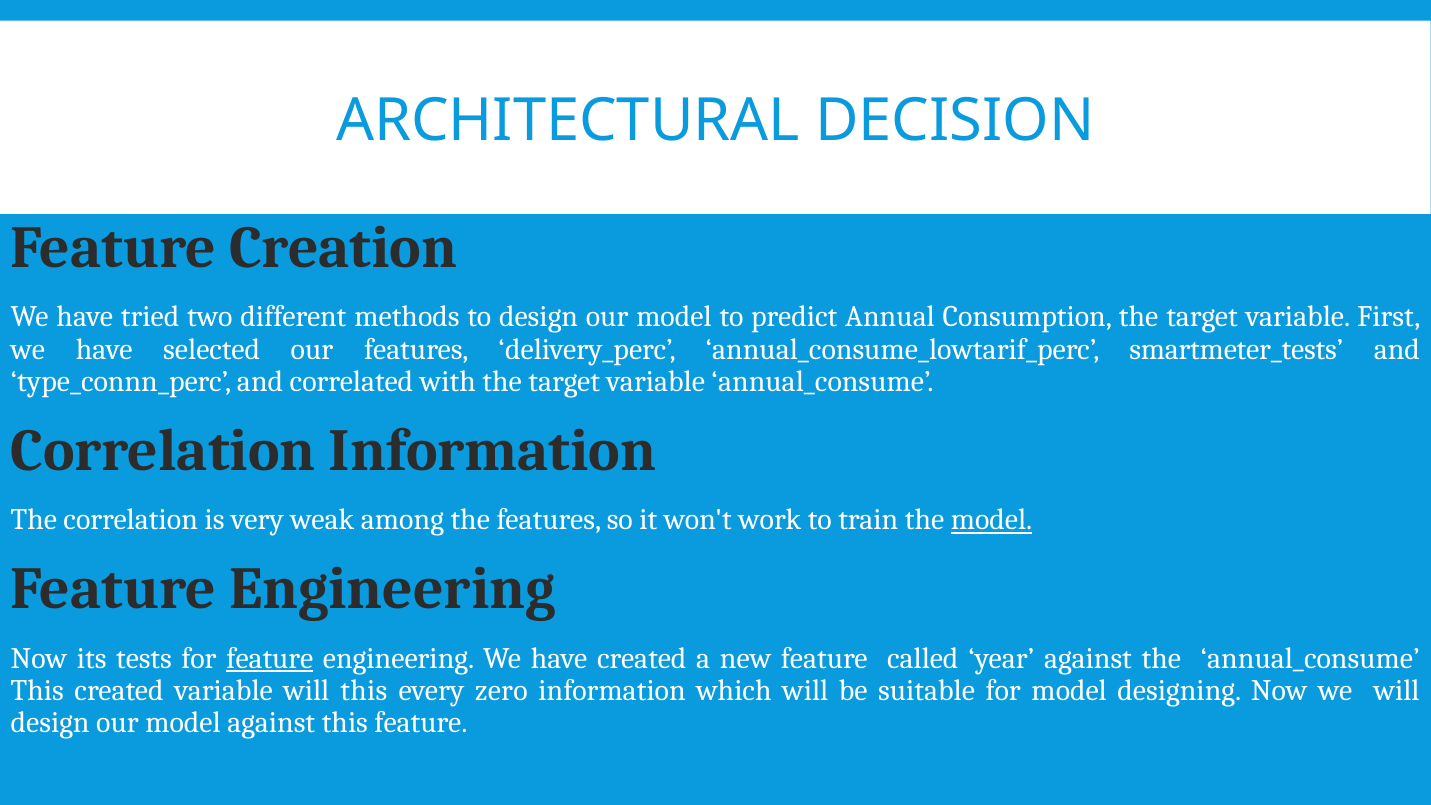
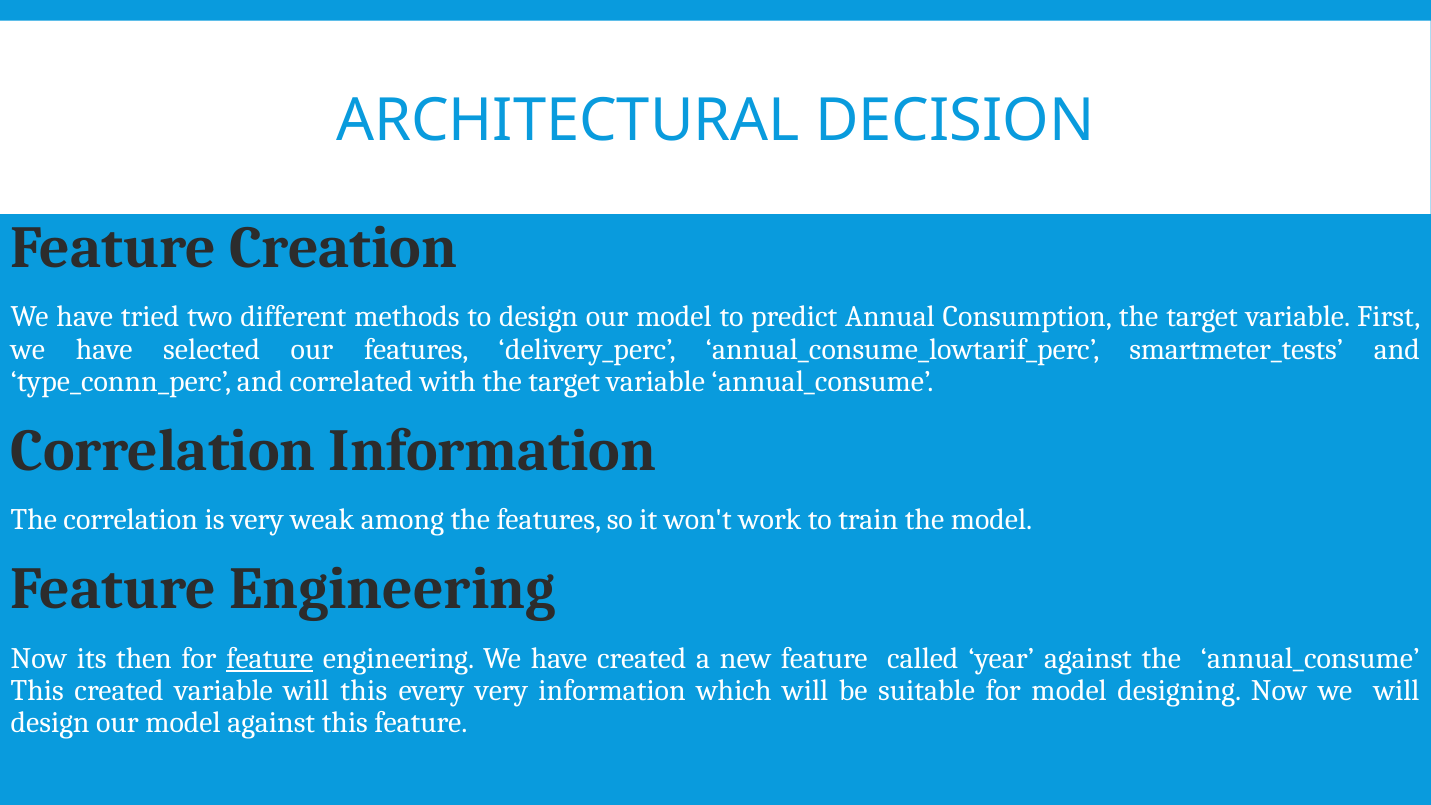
model at (992, 520) underline: present -> none
tests: tests -> then
every zero: zero -> very
